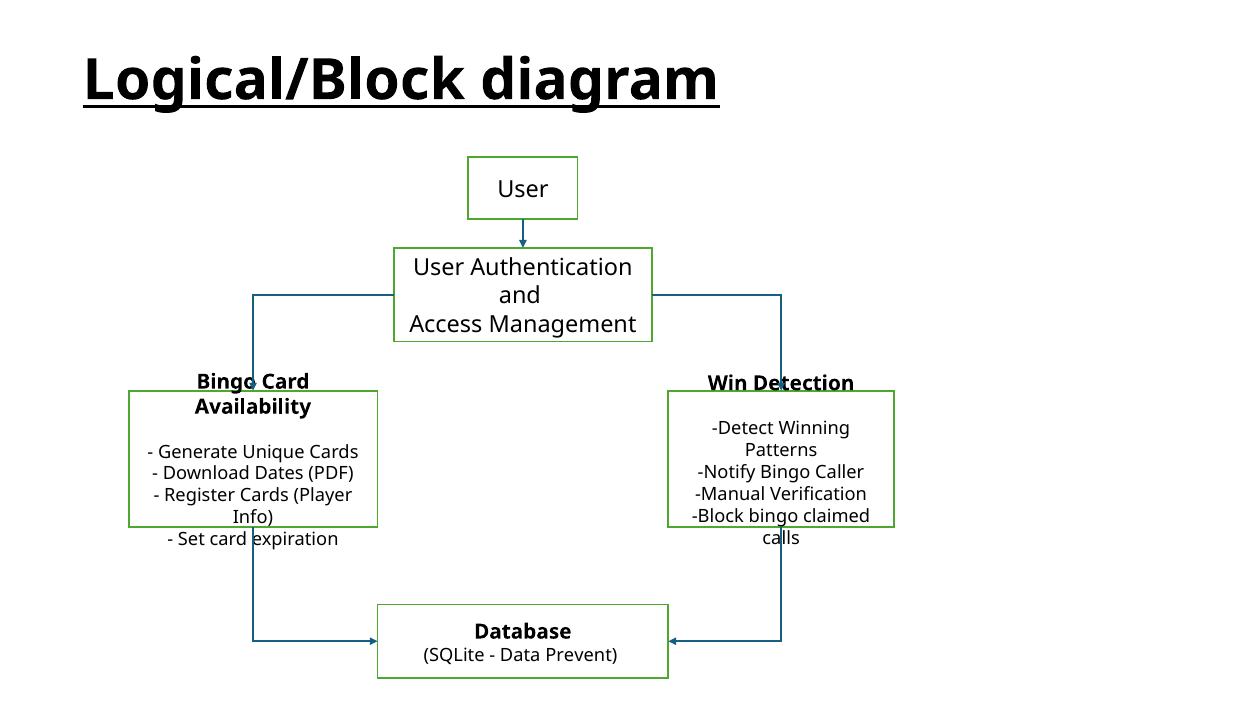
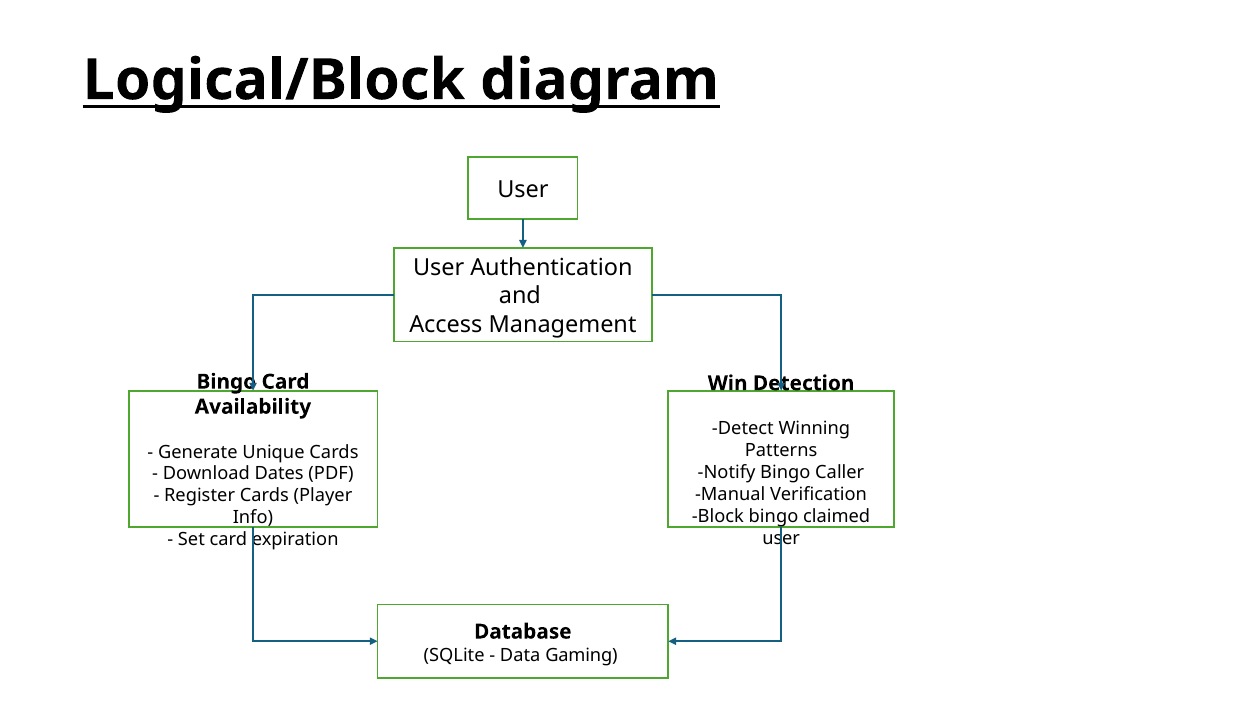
calls at (781, 538): calls -> user
Prevent: Prevent -> Gaming
